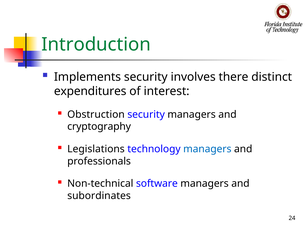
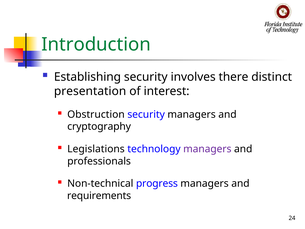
Implements: Implements -> Establishing
expenditures: expenditures -> presentation
managers at (207, 149) colour: blue -> purple
software: software -> progress
subordinates: subordinates -> requirements
